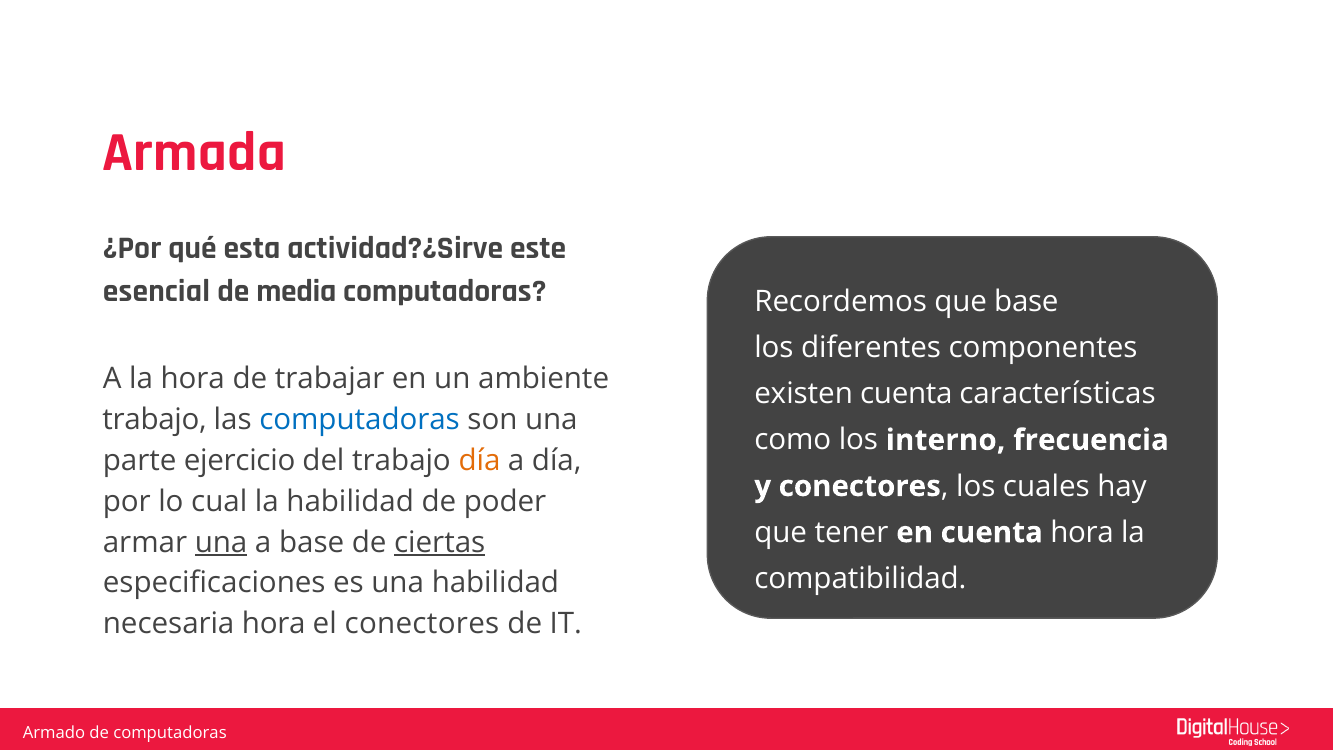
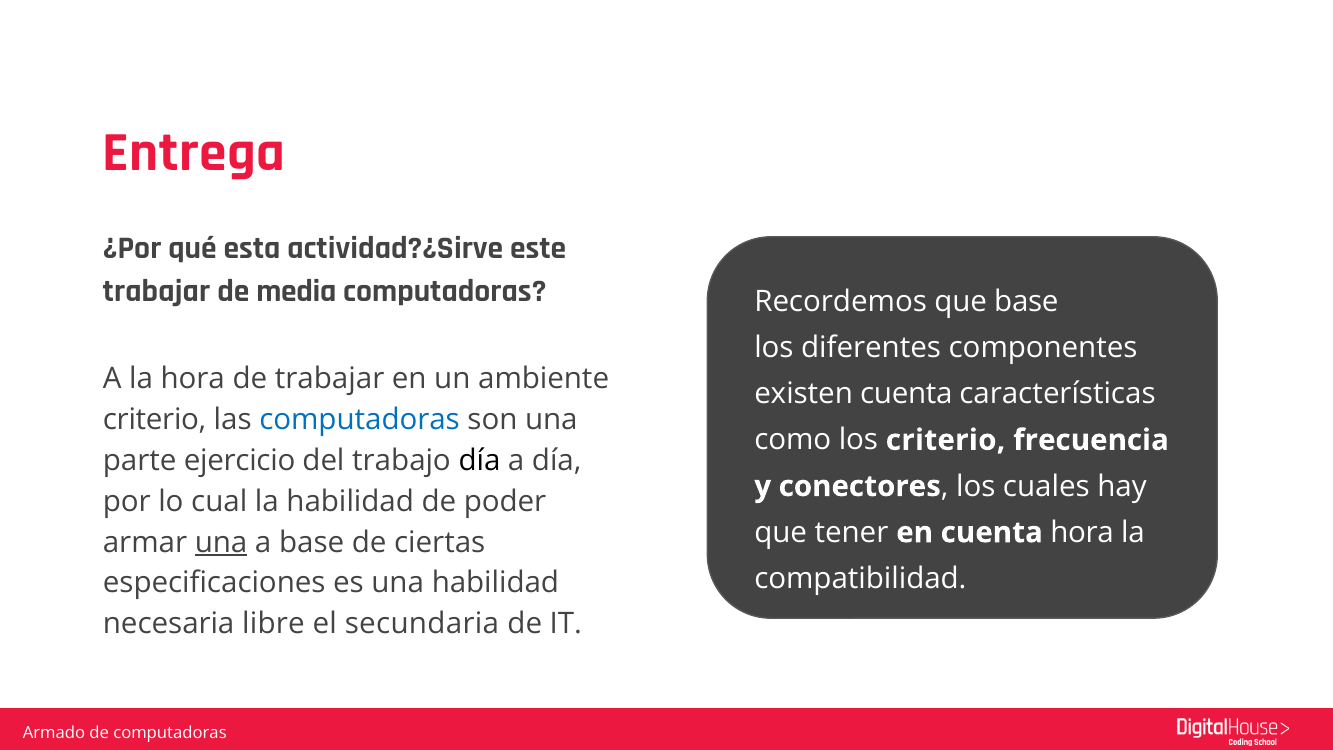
Armada: Armada -> Entrega
esencial at (157, 291): esencial -> trabajar
trabajo at (155, 420): trabajo -> criterio
los interno: interno -> criterio
día at (479, 460) colour: orange -> black
ciertas underline: present -> none
necesaria hora: hora -> libre
el conectores: conectores -> secundaria
